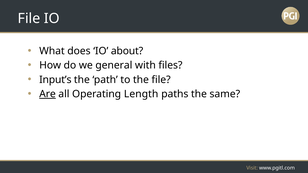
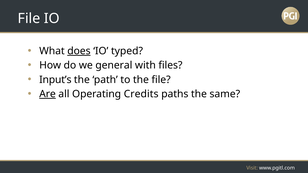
does underline: none -> present
about: about -> typed
Length: Length -> Credits
